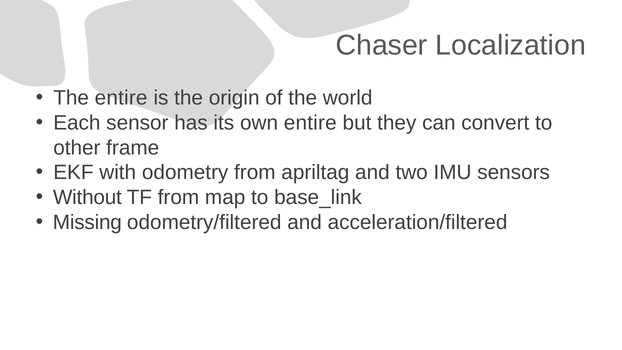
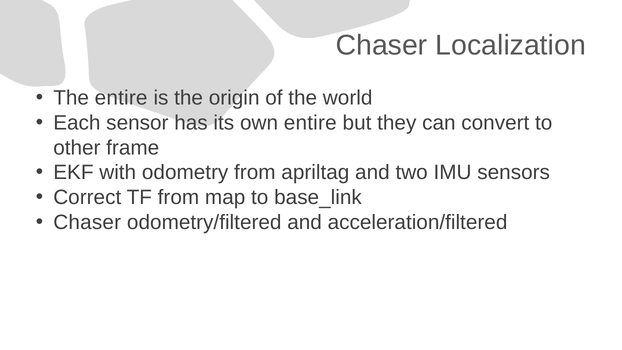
Without: Without -> Correct
Missing at (87, 222): Missing -> Chaser
